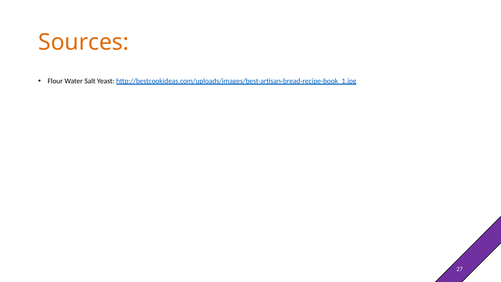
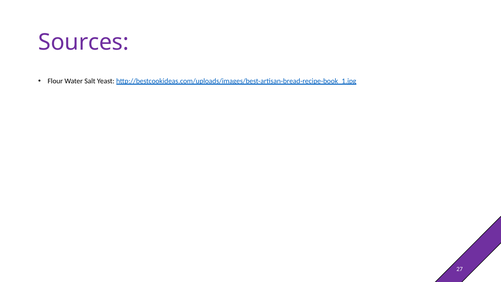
Sources colour: orange -> purple
